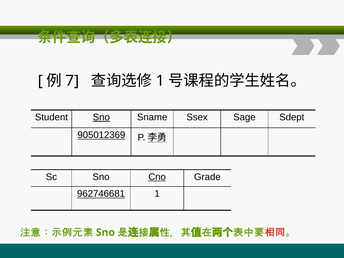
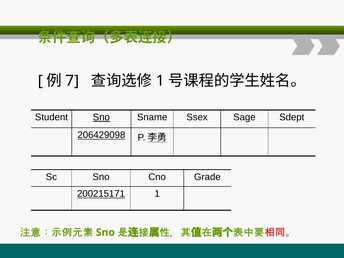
905012369: 905012369 -> 206429098
Cno underline: present -> none
962746681: 962746681 -> 200215171
